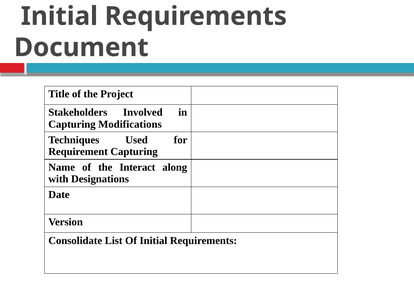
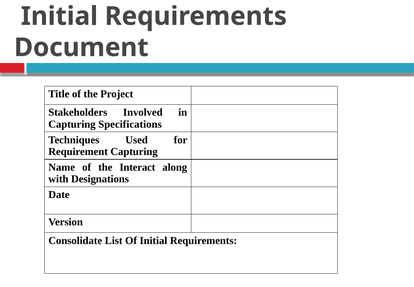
Modifications: Modifications -> Specifications
